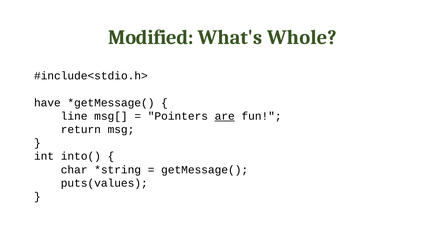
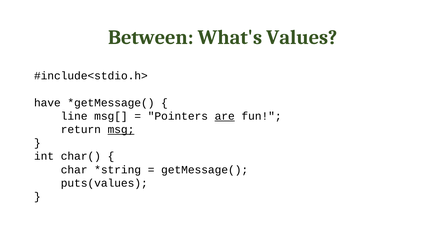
Modified: Modified -> Between
Whole: Whole -> Values
msg underline: none -> present
into(: into( -> char(
